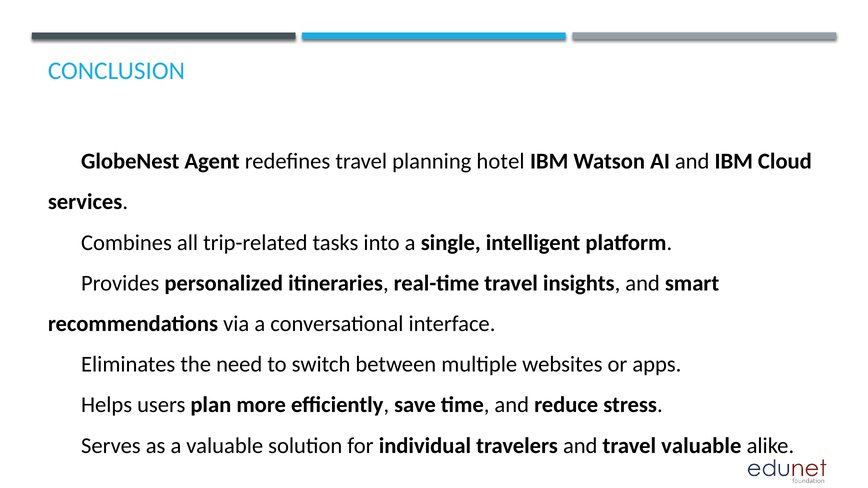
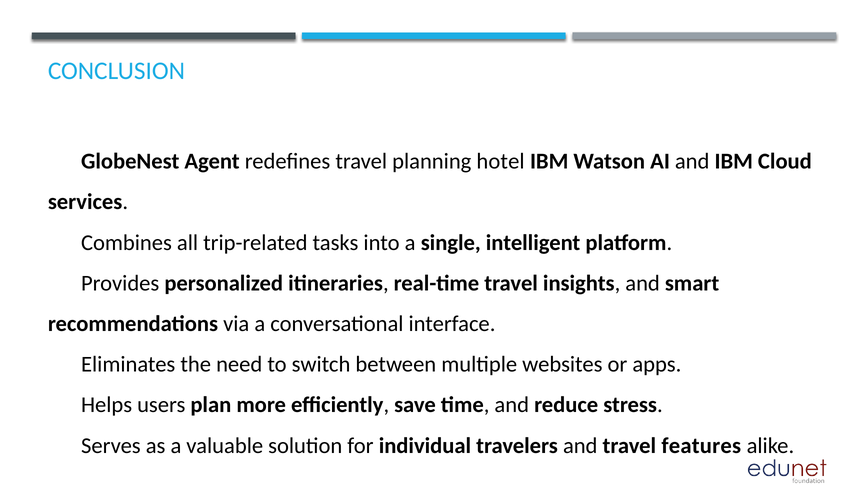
travel valuable: valuable -> features
